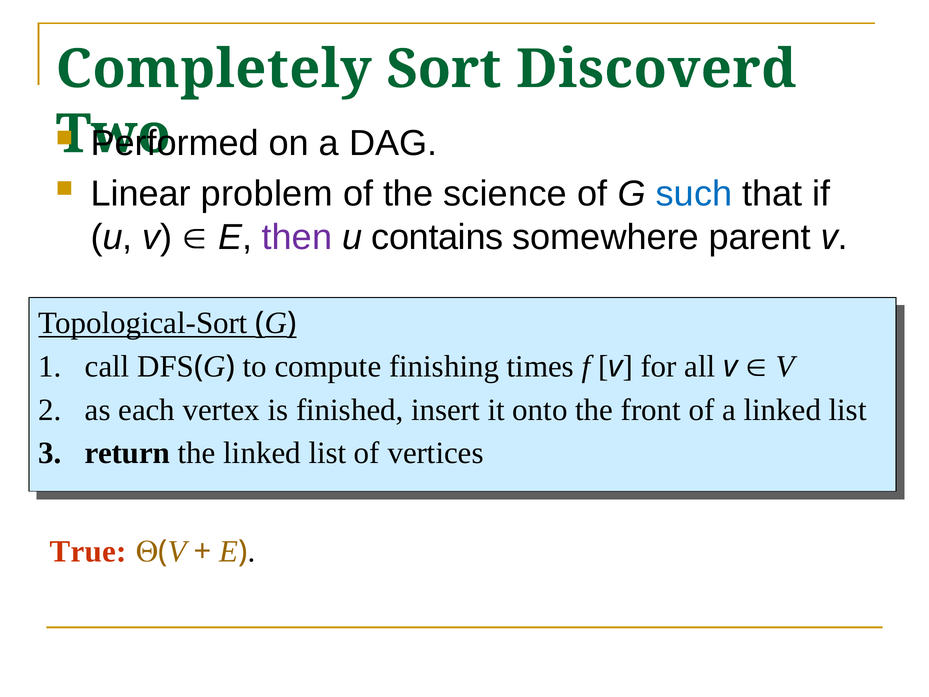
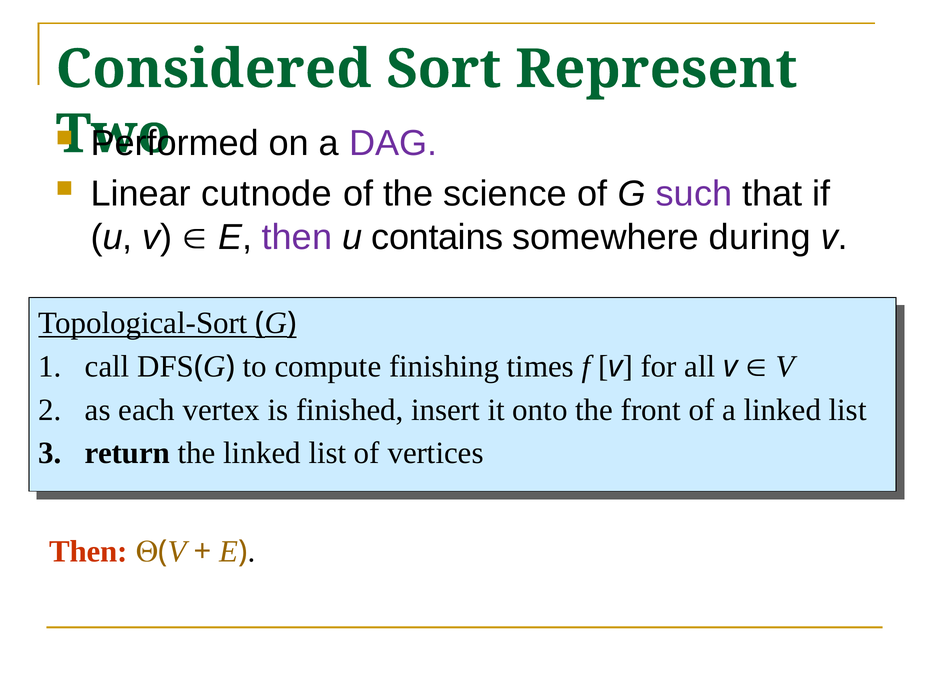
Completely: Completely -> Considered
Discoverd: Discoverd -> Represent
DAG colour: black -> purple
problem: problem -> cutnode
such colour: blue -> purple
parent: parent -> during
True at (88, 551): True -> Then
